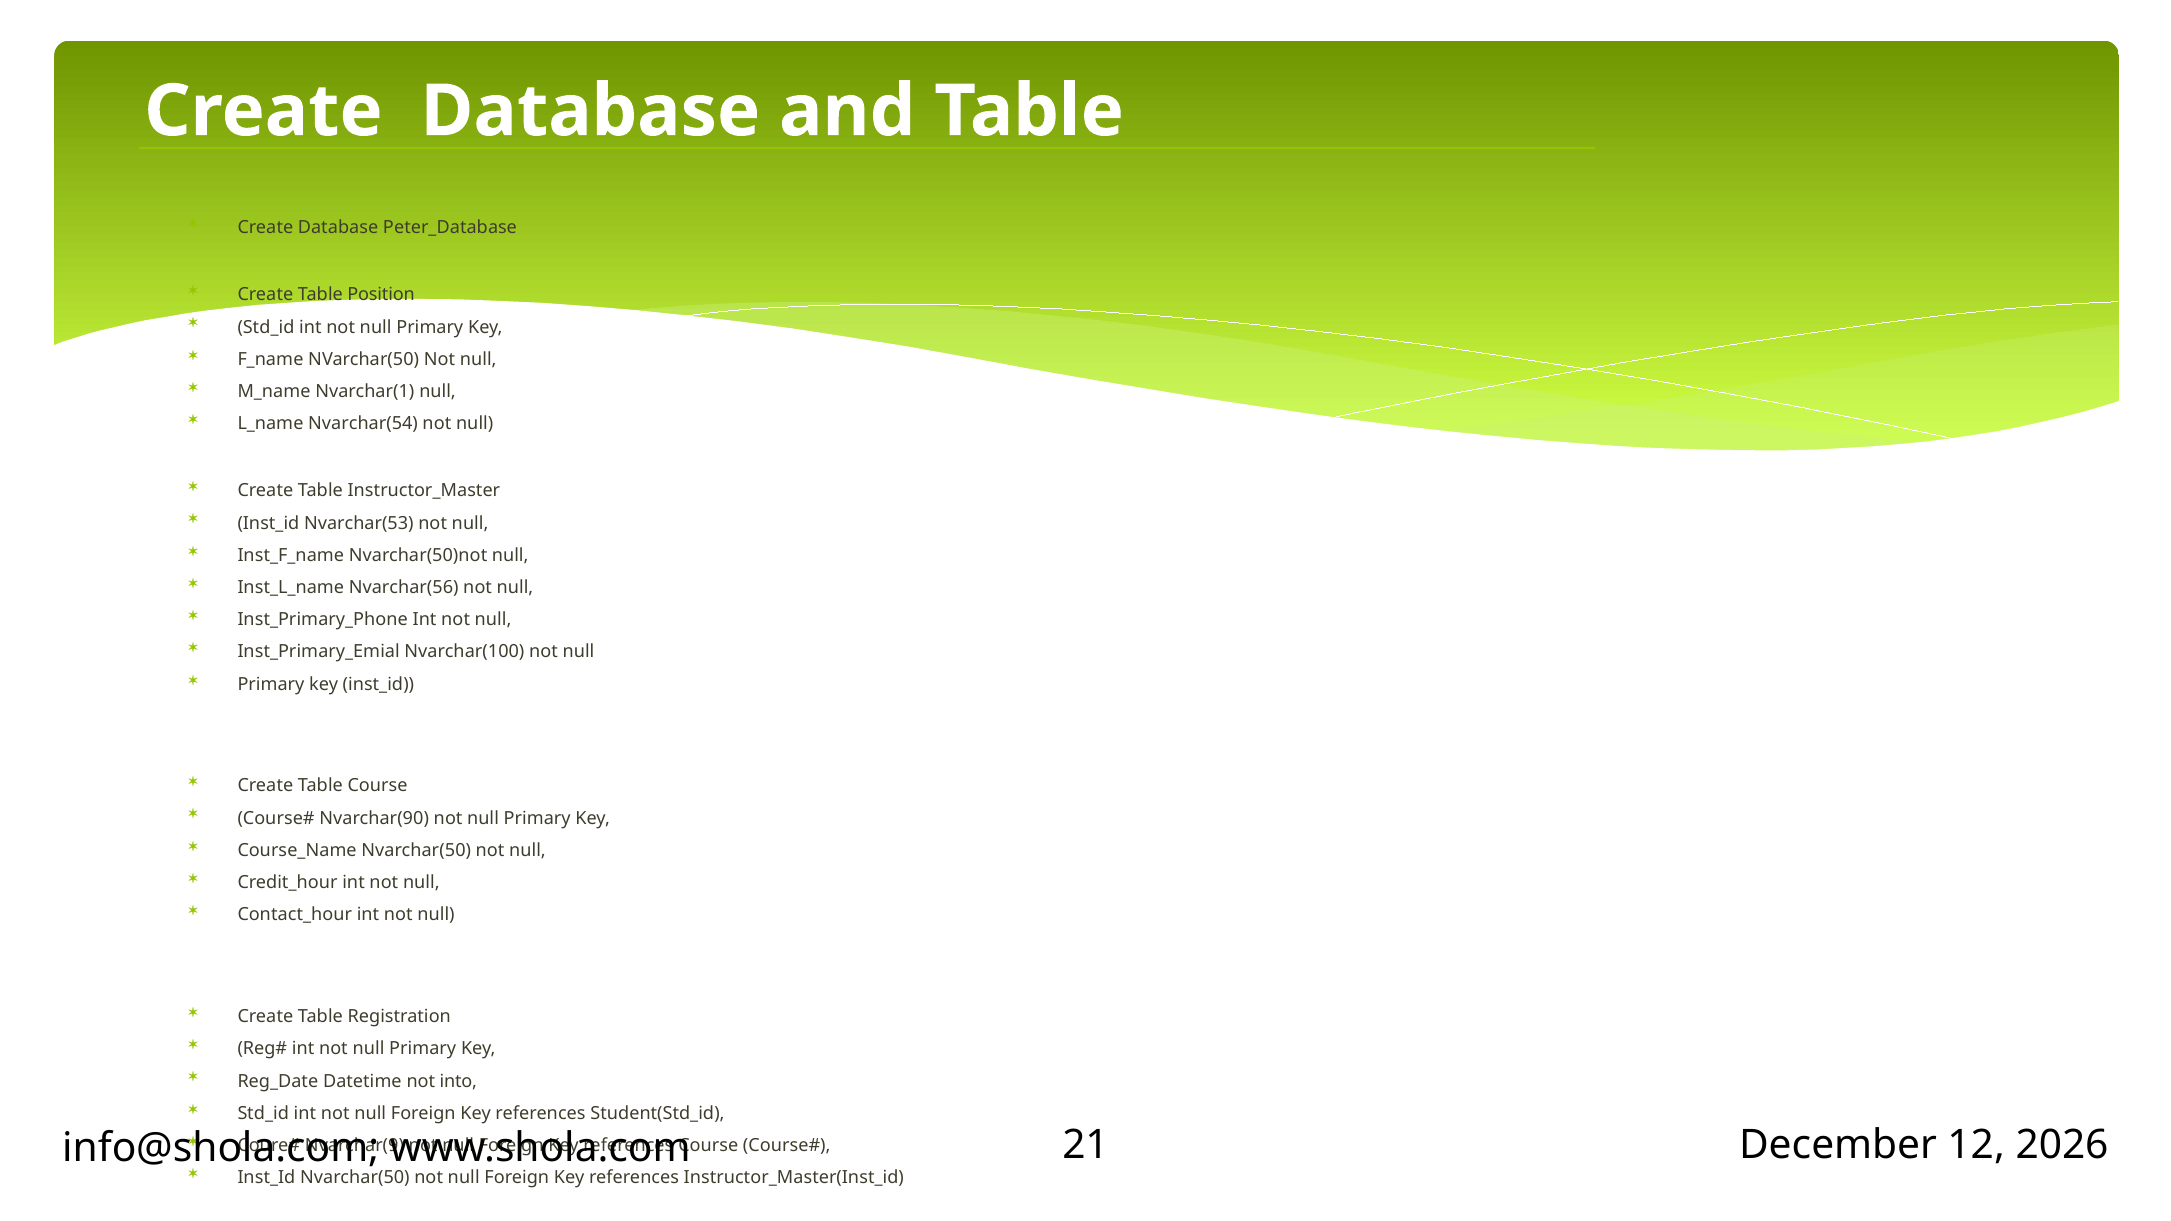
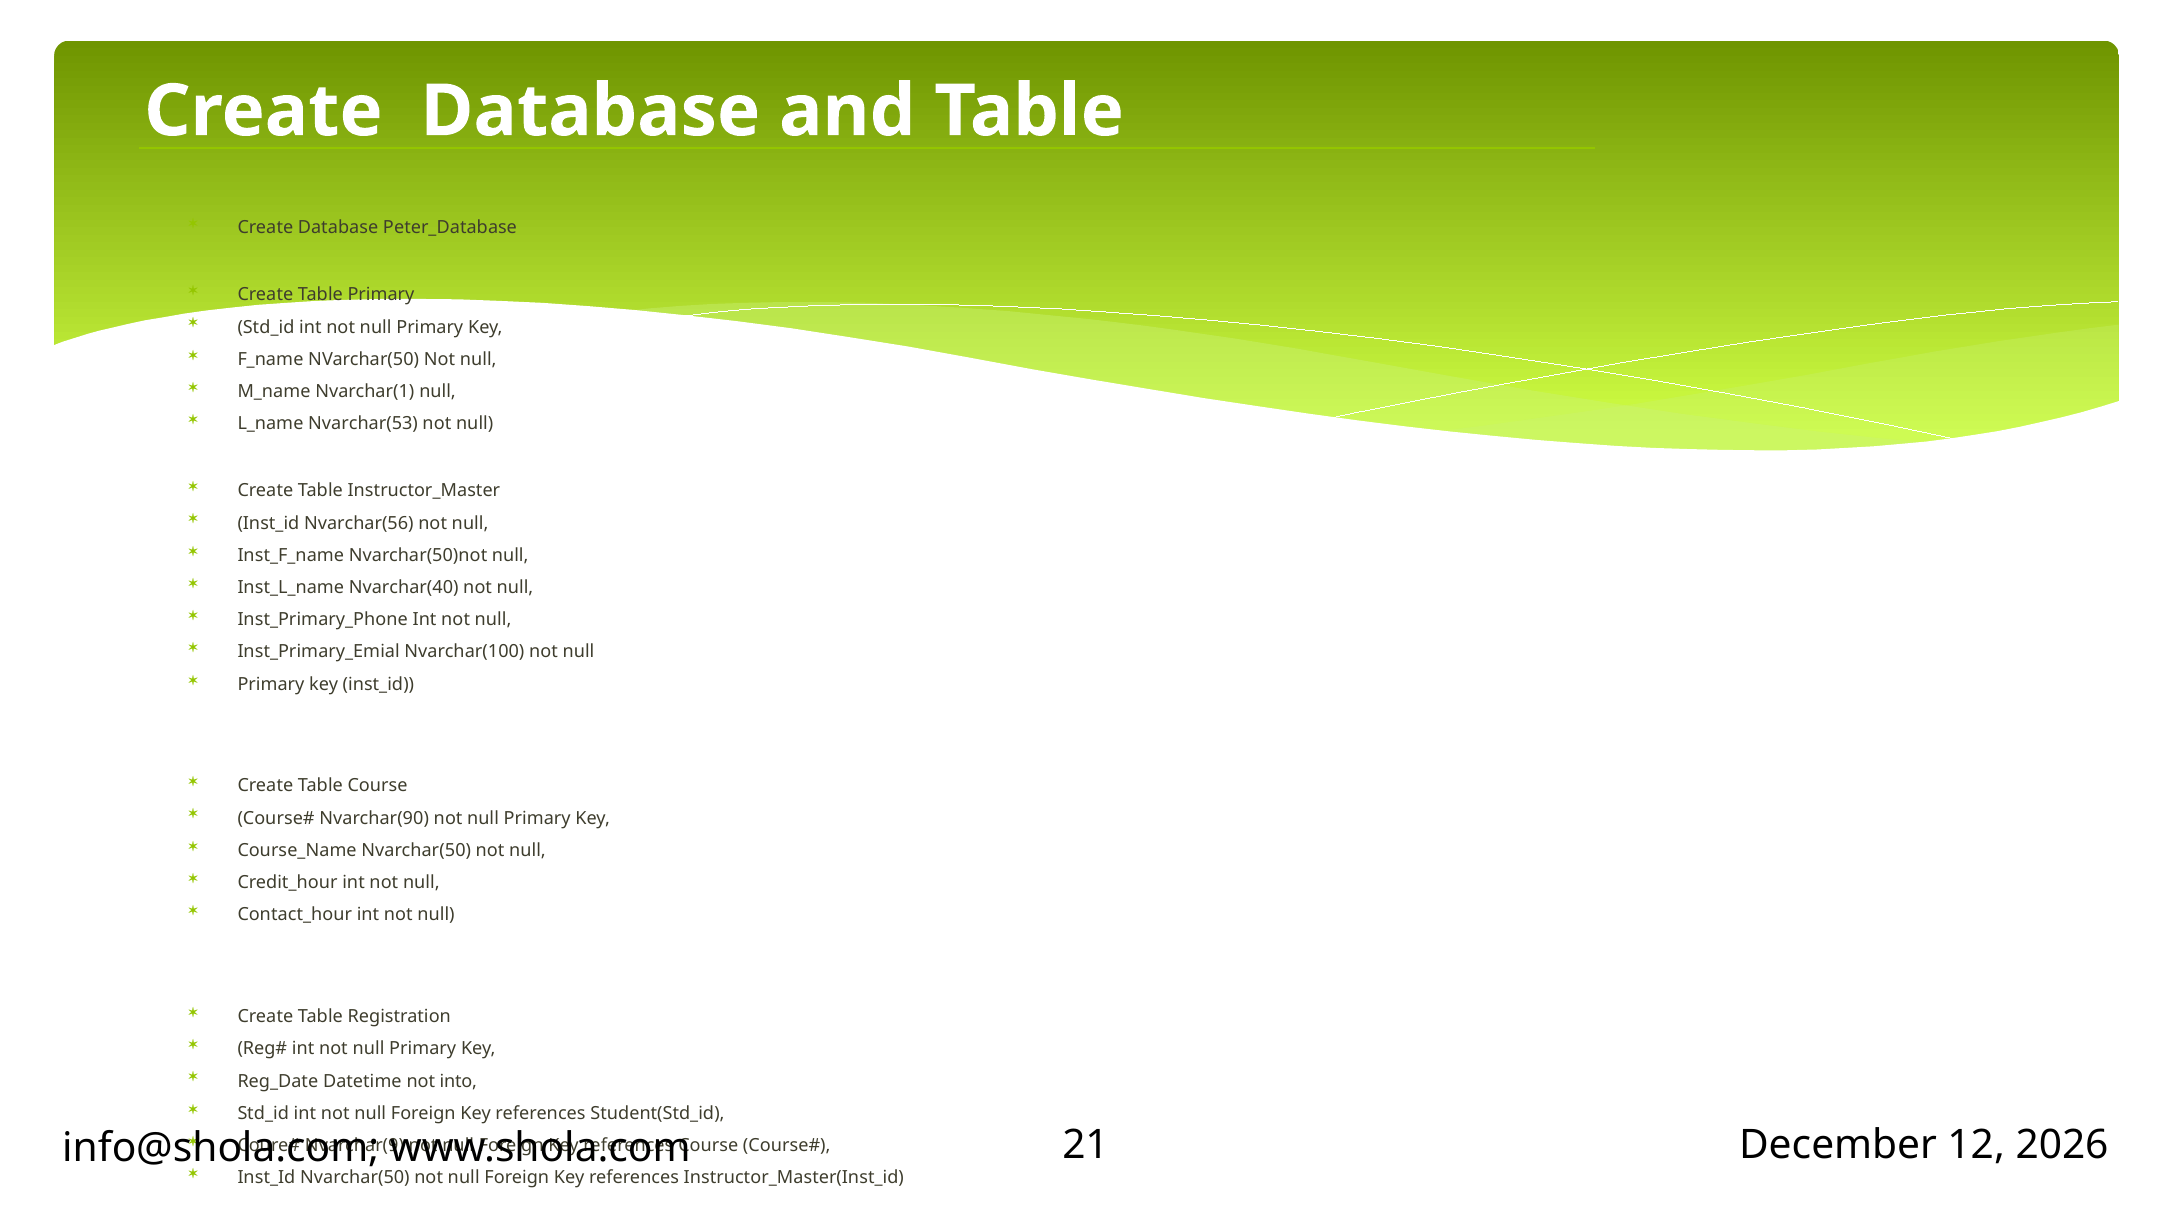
Table Position: Position -> Primary
Nvarchar(54: Nvarchar(54 -> Nvarchar(53
Nvarchar(53: Nvarchar(53 -> Nvarchar(56
Nvarchar(56: Nvarchar(56 -> Nvarchar(40
